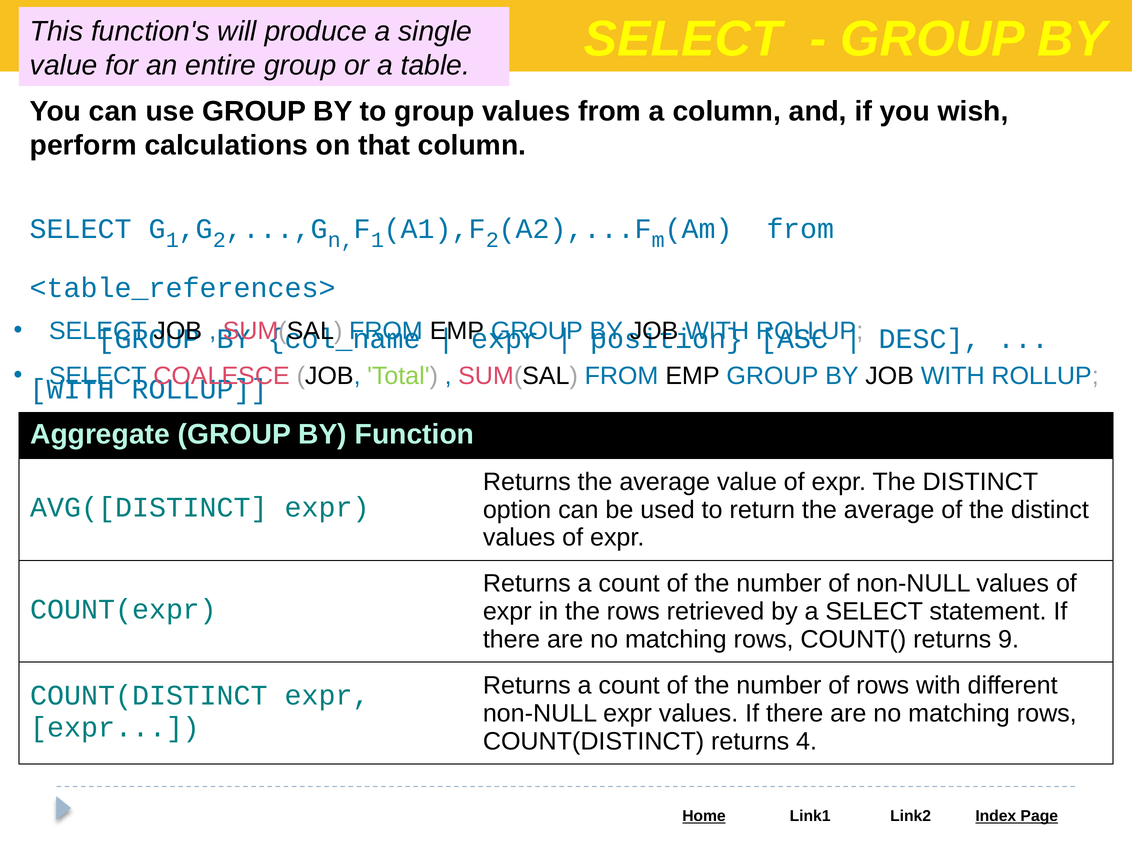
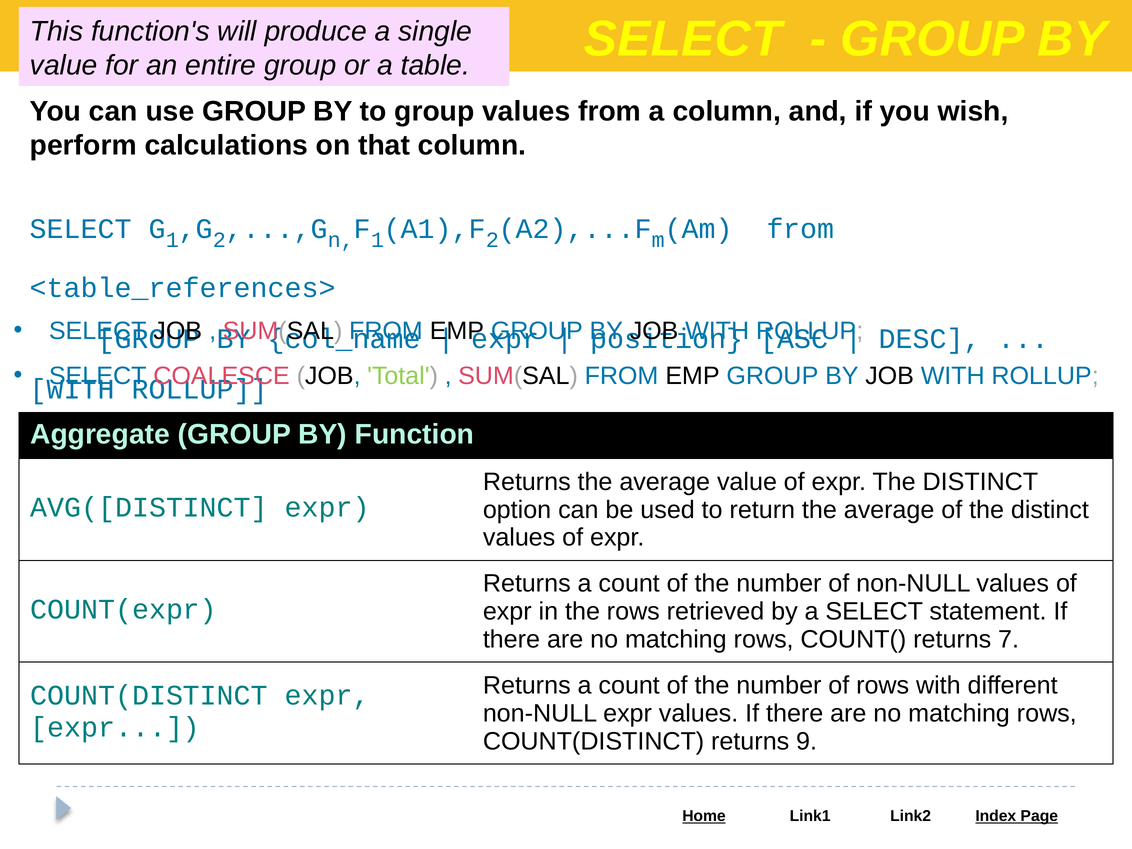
9: 9 -> 7
4: 4 -> 9
